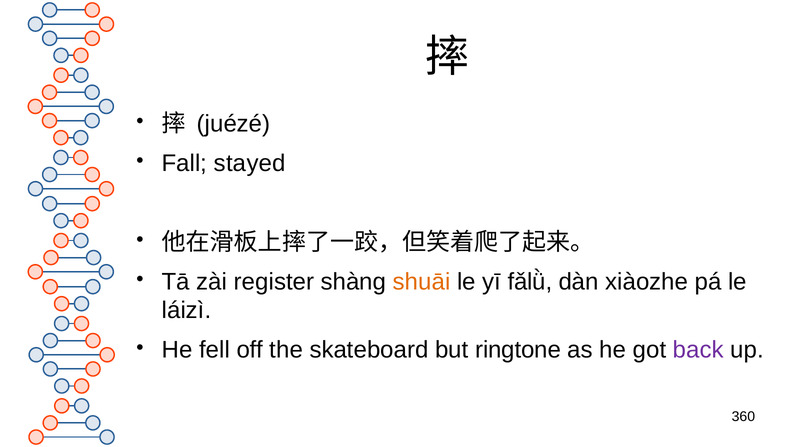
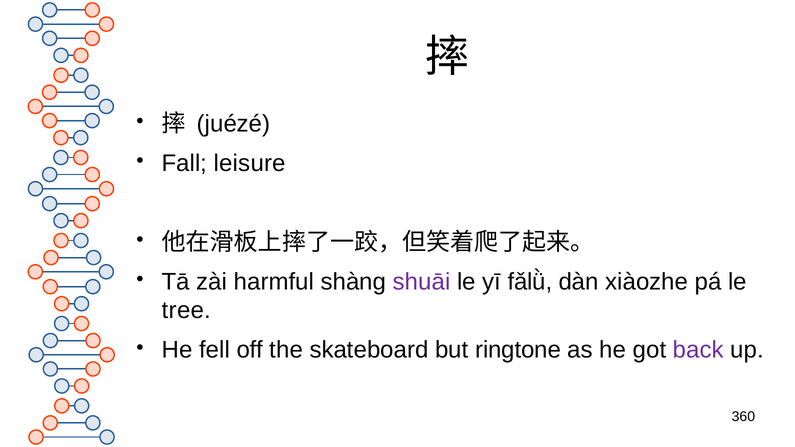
stayed: stayed -> leisure
register: register -> harmful
shuāi colour: orange -> purple
láizì: láizì -> tree
